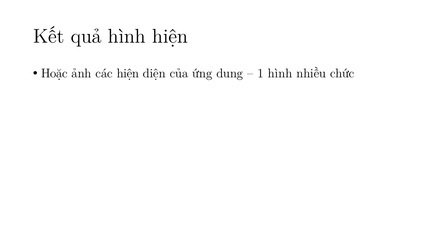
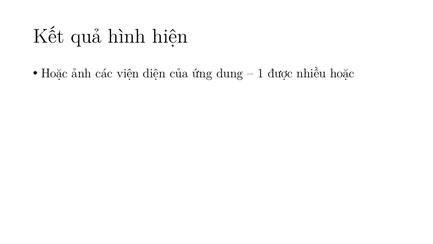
các hiện: hiện -> viện
1 hình: hình -> được
nhiều chức: chức -> hoặc
